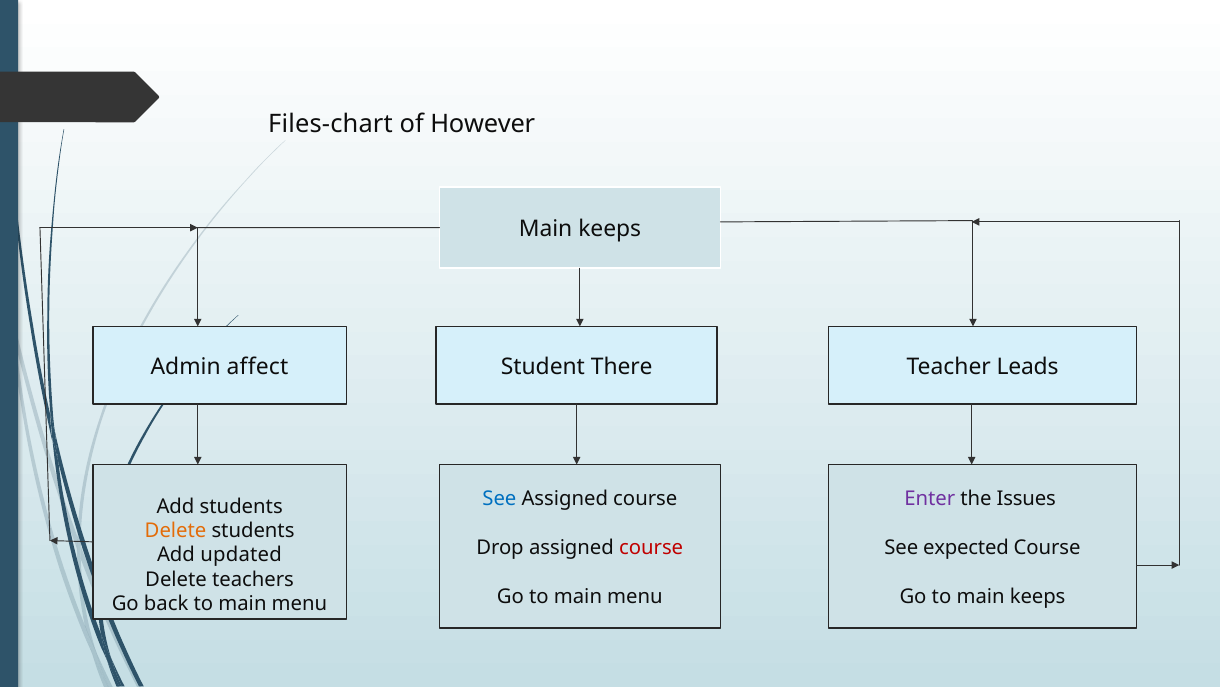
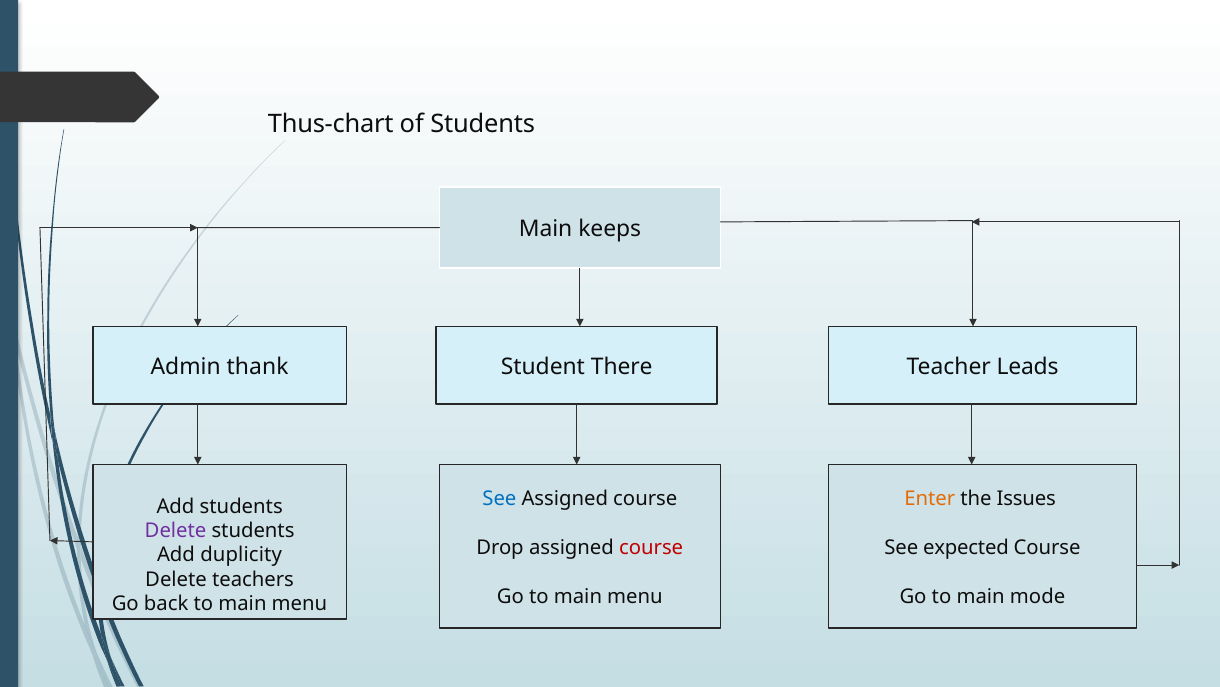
Files-chart: Files-chart -> Thus-chart
of However: However -> Students
affect: affect -> thank
Enter colour: purple -> orange
Delete at (176, 530) colour: orange -> purple
updated: updated -> duplicity
to main keeps: keeps -> mode
